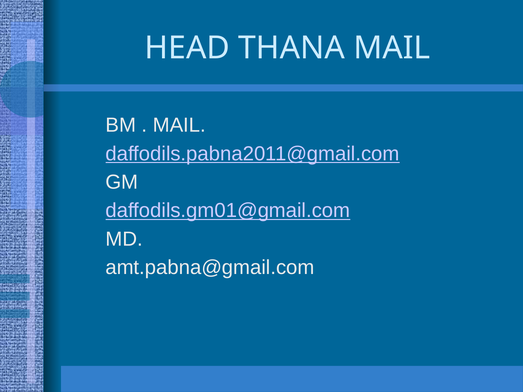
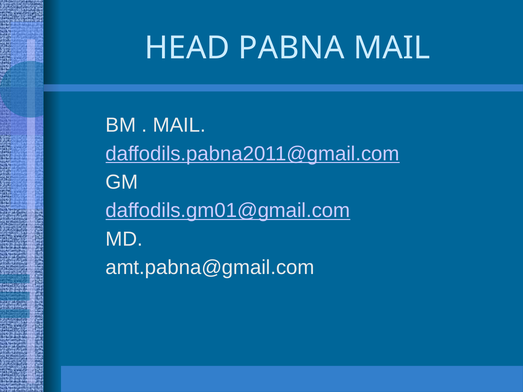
THANA: THANA -> PABNA
